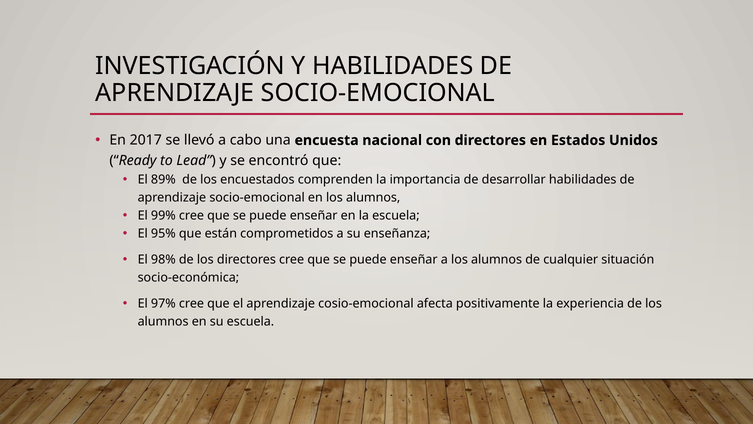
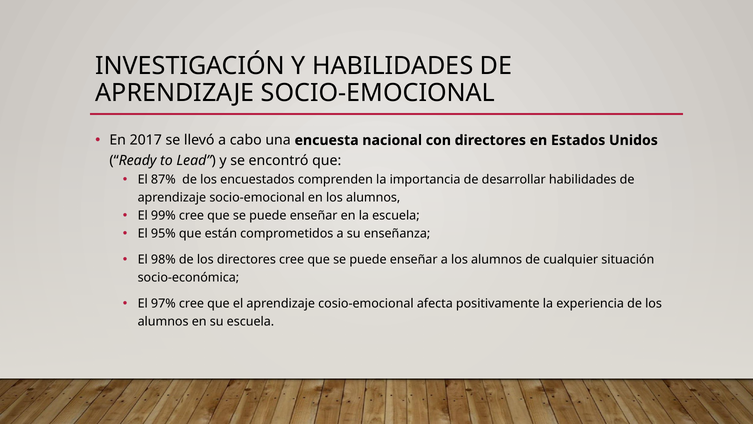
89%: 89% -> 87%
